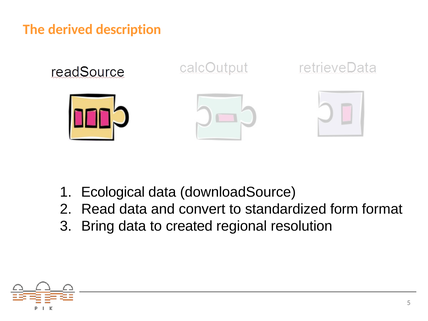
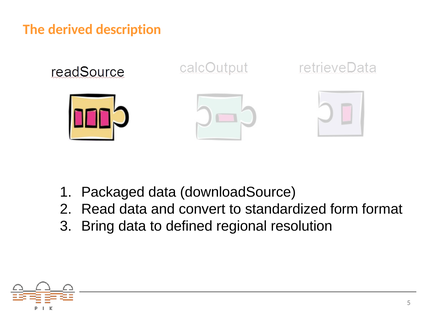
Ecological: Ecological -> Packaged
created: created -> defined
